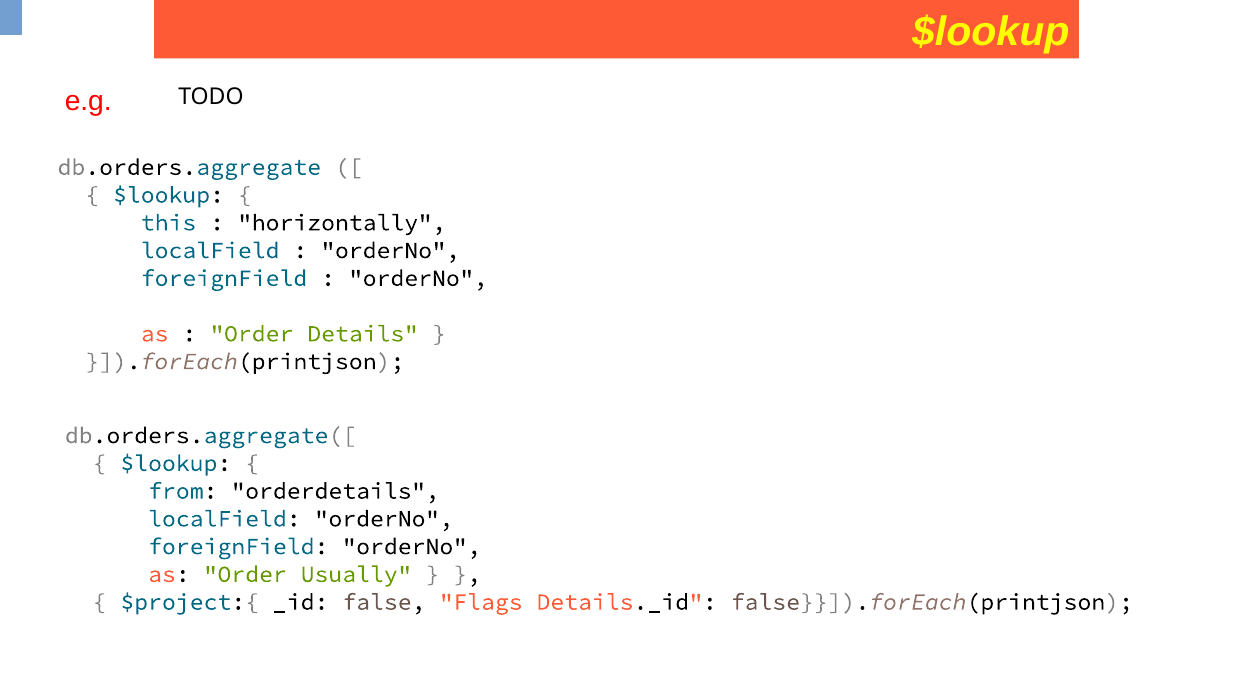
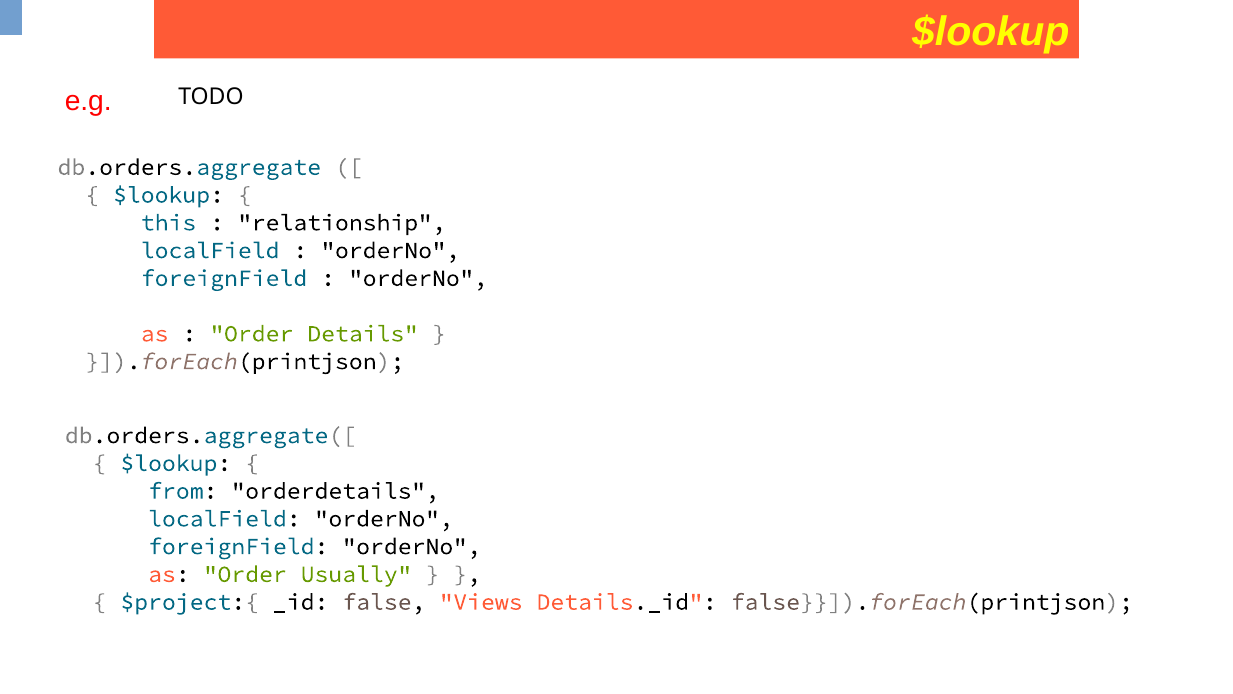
horizontally: horizontally -> relationship
Flags: Flags -> Views
